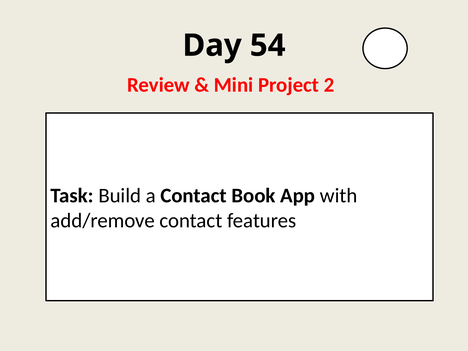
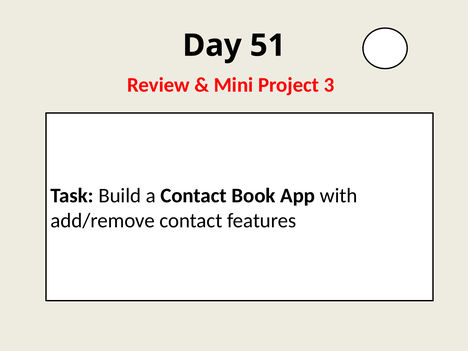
54: 54 -> 51
2: 2 -> 3
